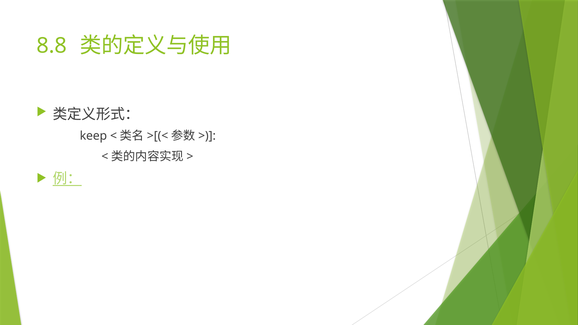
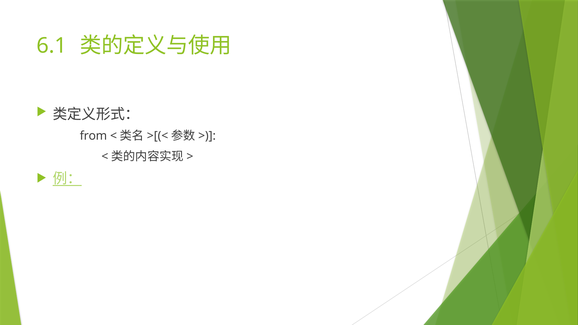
8.8: 8.8 -> 6.1
keep: keep -> from
